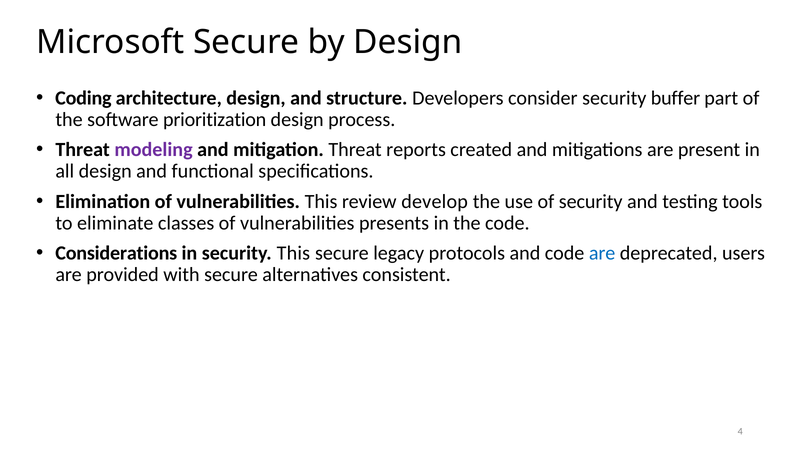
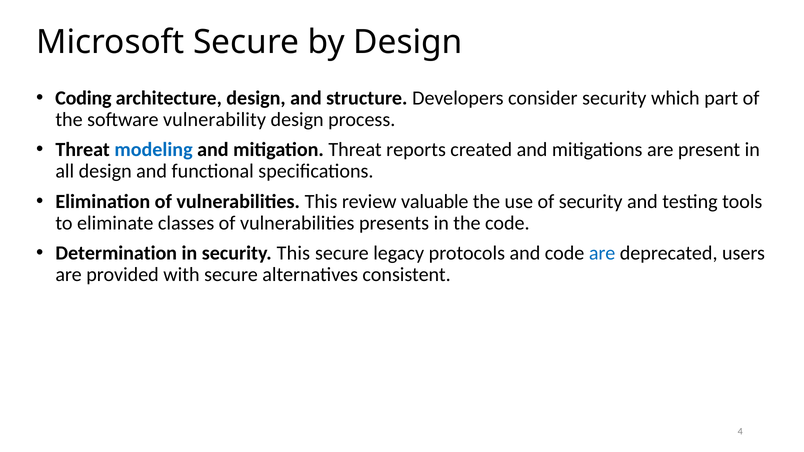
buffer: buffer -> which
prioritization: prioritization -> vulnerability
modeling colour: purple -> blue
develop: develop -> valuable
Considerations: Considerations -> Determination
